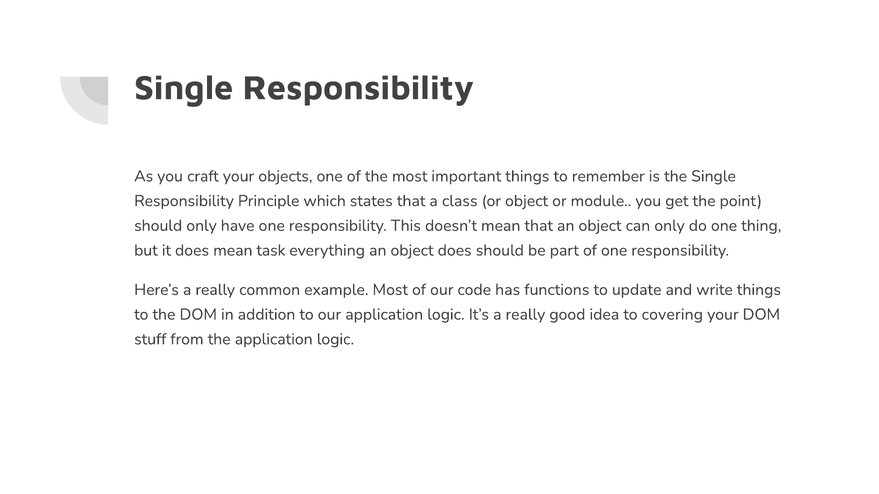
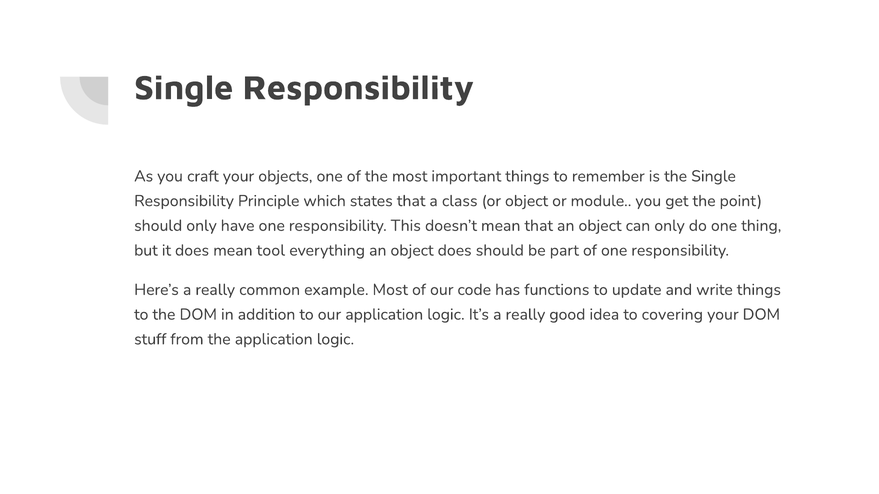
task: task -> tool
